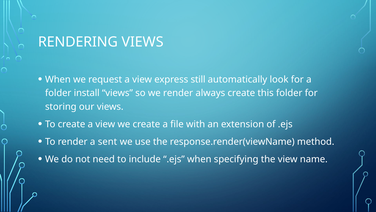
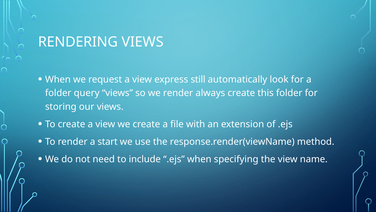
install: install -> query
sent: sent -> start
